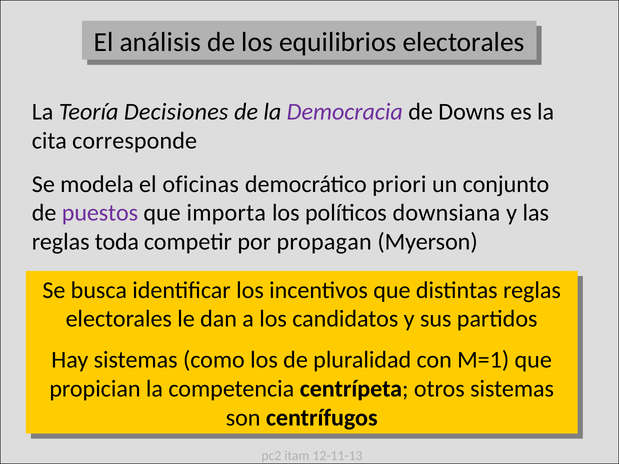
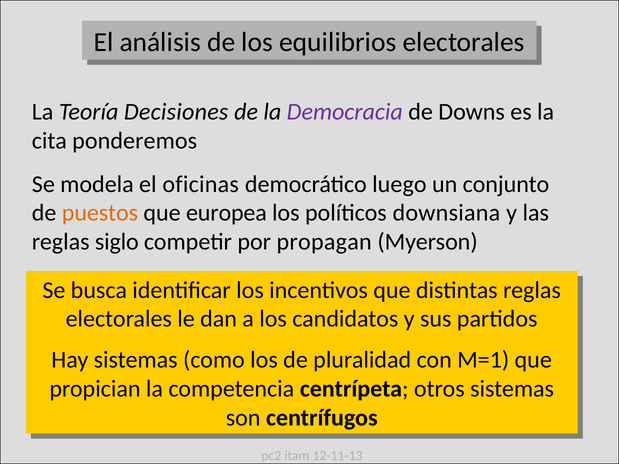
corresponde: corresponde -> ponderemos
priori: priori -> luego
puestos colour: purple -> orange
importa: importa -> europea
toda: toda -> siglo
